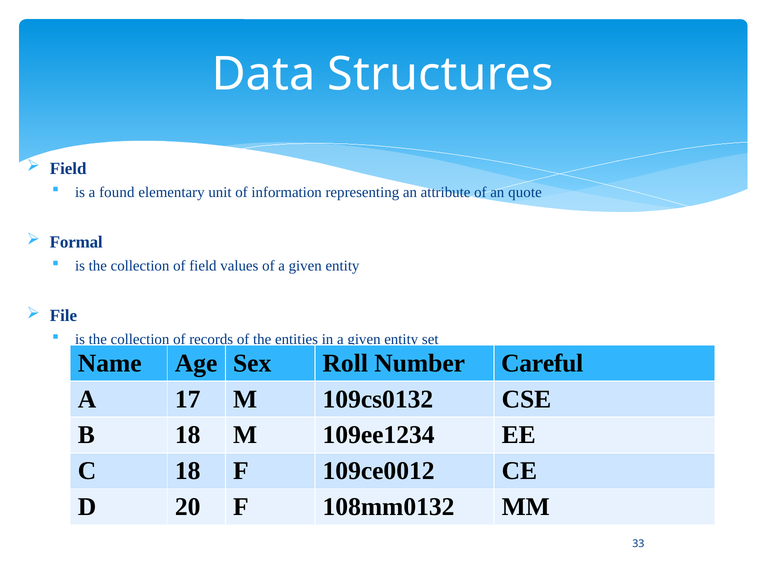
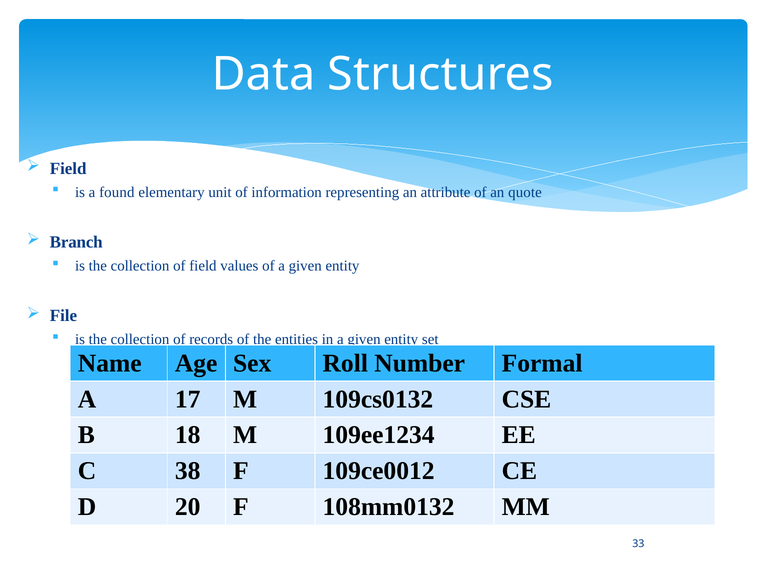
Formal: Formal -> Branch
Careful: Careful -> Formal
C 18: 18 -> 38
